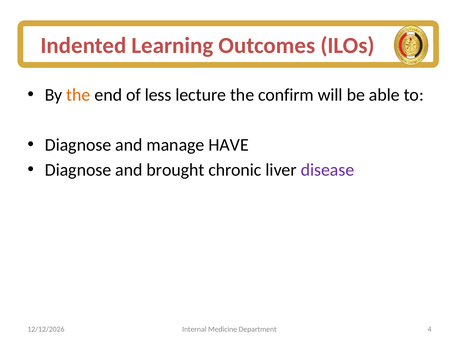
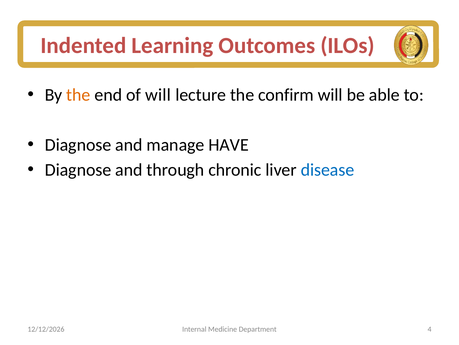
of less: less -> will
brought: brought -> through
disease colour: purple -> blue
